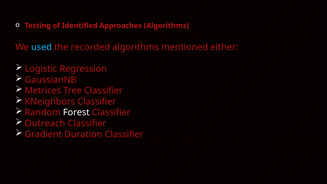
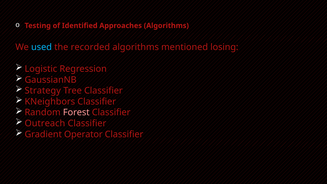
either: either -> losing
Metrices: Metrices -> Strategy
Forest colour: white -> pink
Duration: Duration -> Operator
